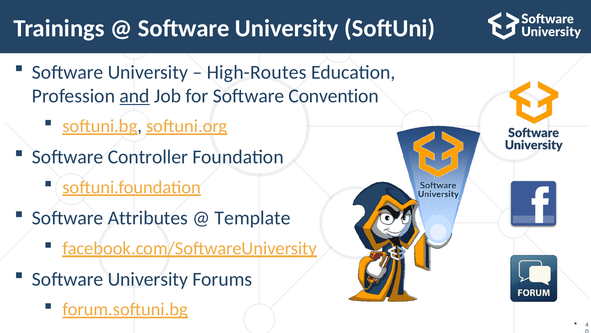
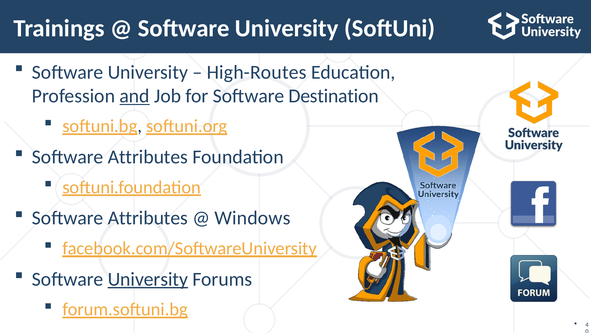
Convention: Convention -> Destination
Controller at (148, 157): Controller -> Attributes
Template: Template -> Windows
University at (148, 279) underline: none -> present
